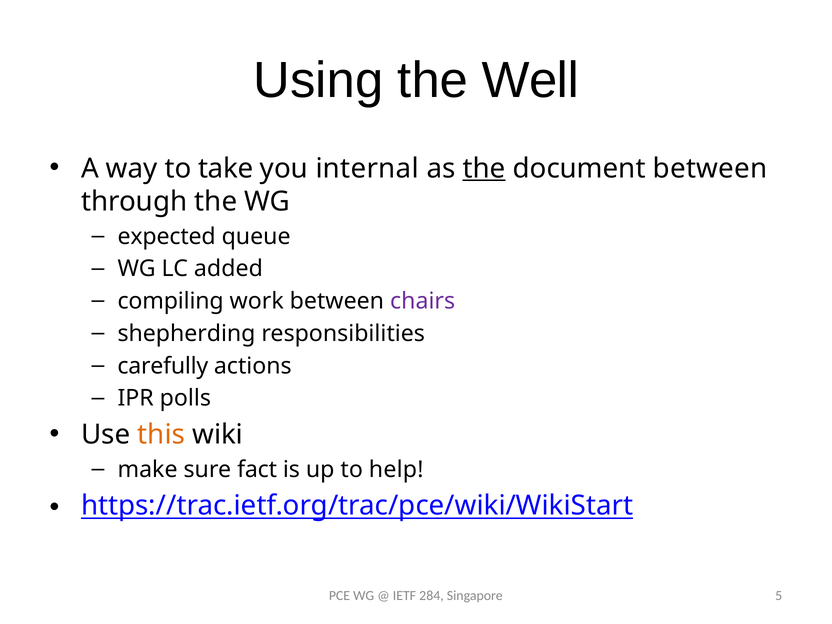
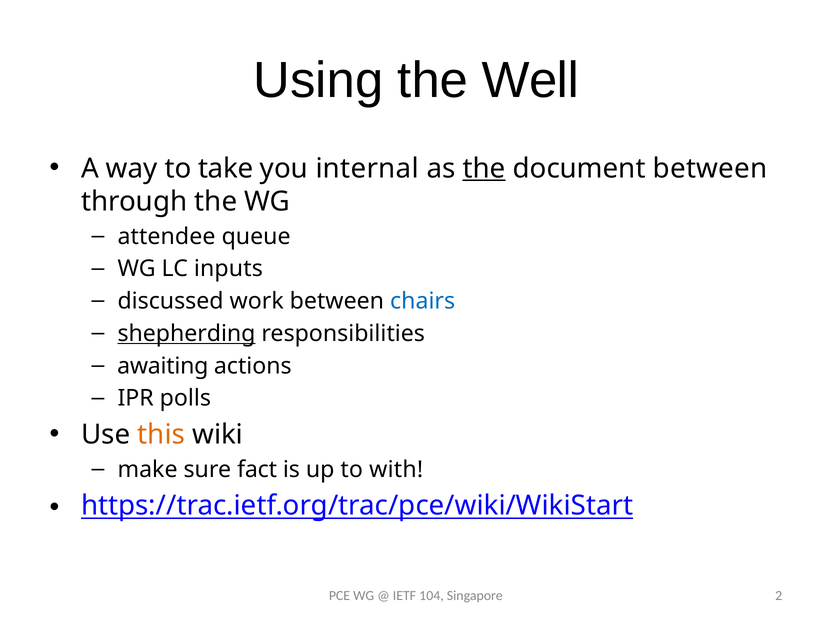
expected: expected -> attendee
added: added -> inputs
compiling: compiling -> discussed
chairs colour: purple -> blue
shepherding underline: none -> present
carefully: carefully -> awaiting
help: help -> with
284: 284 -> 104
5: 5 -> 2
